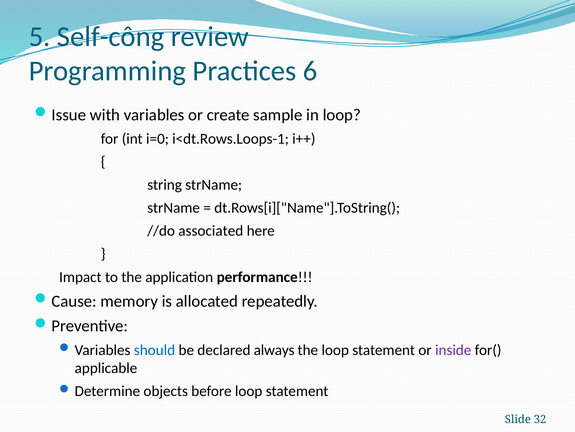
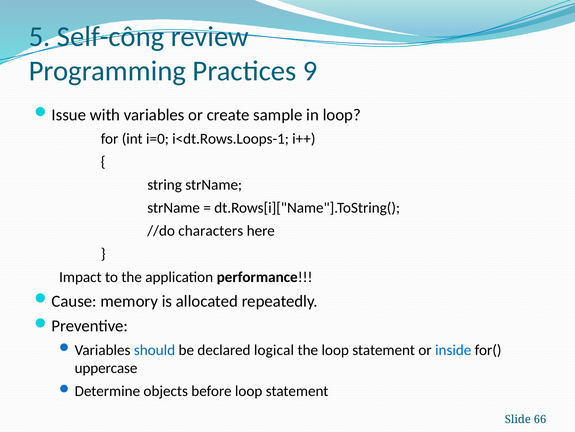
6: 6 -> 9
associated: associated -> characters
always: always -> logical
inside colour: purple -> blue
applicable: applicable -> uppercase
32: 32 -> 66
